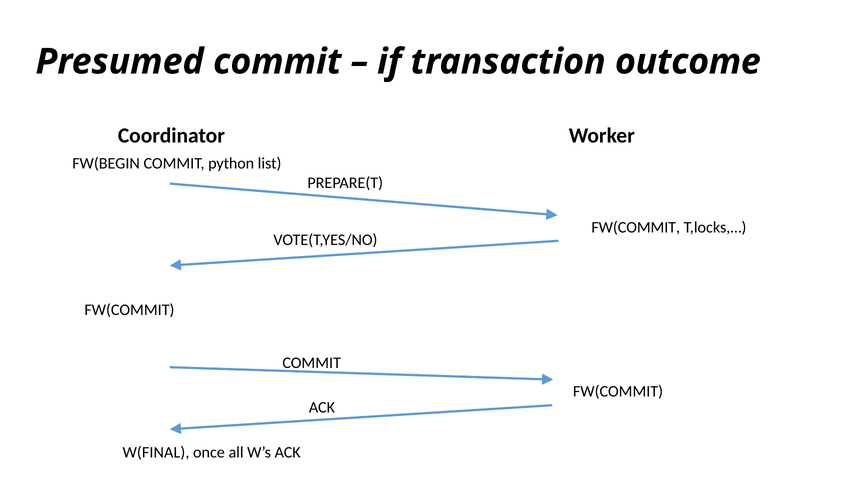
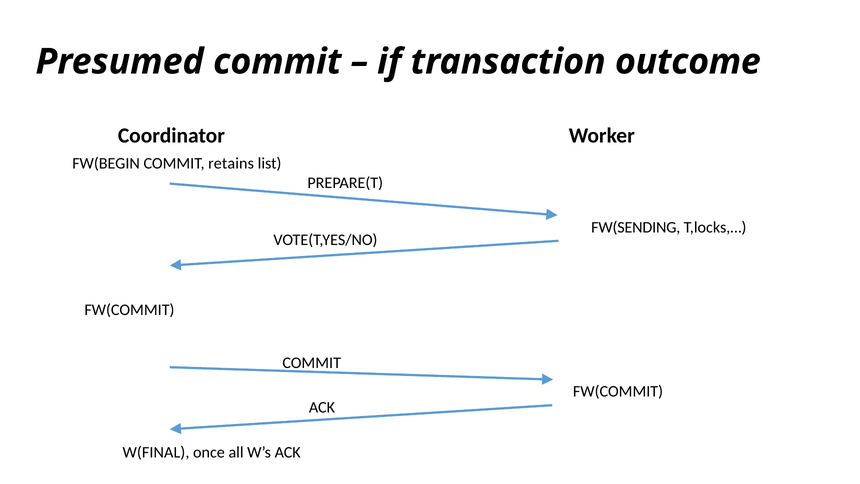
python: python -> retains
FW(COMMIT at (636, 227): FW(COMMIT -> FW(SENDING
